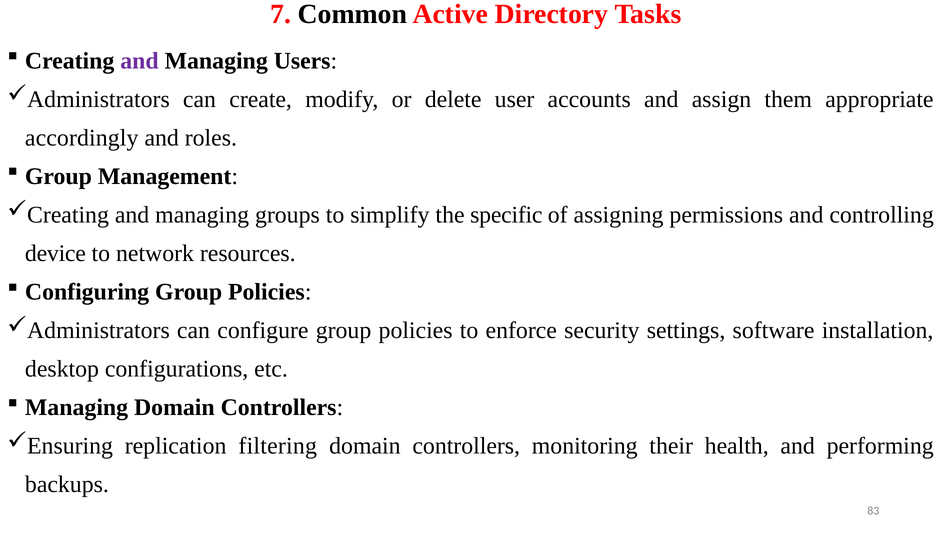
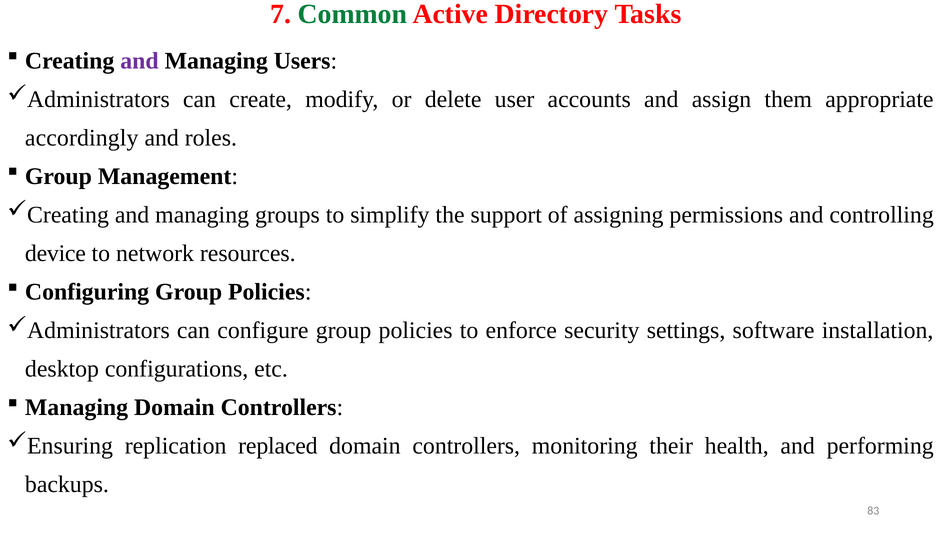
Common colour: black -> green
specific: specific -> support
filtering: filtering -> replaced
